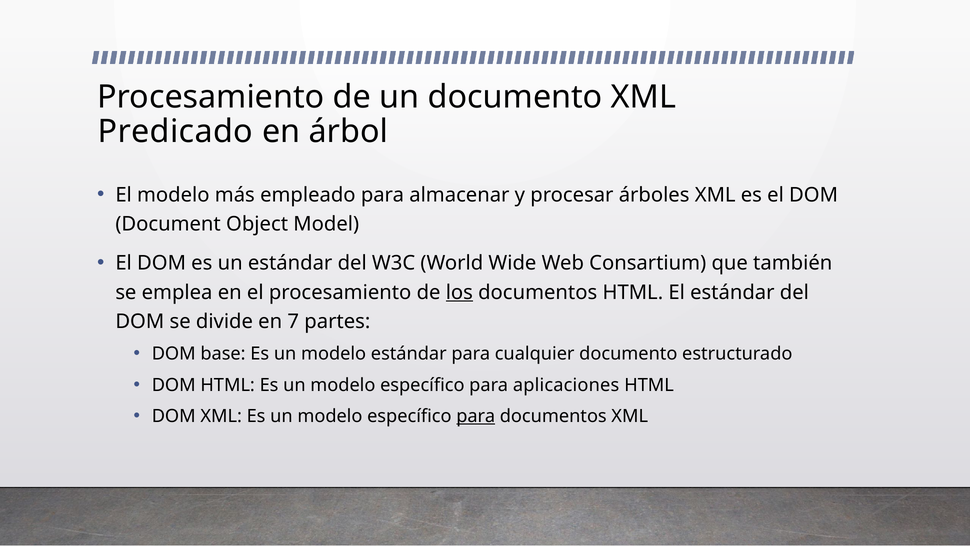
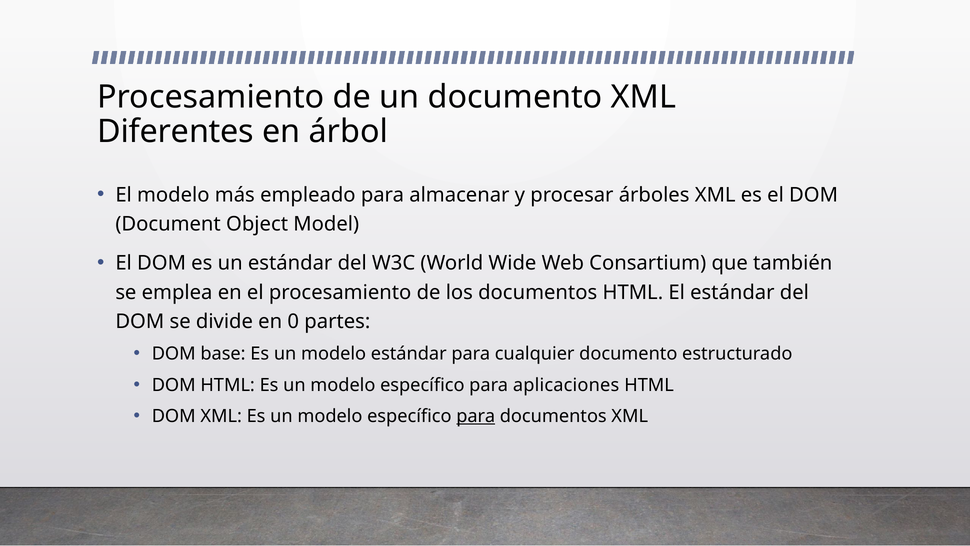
Predicado: Predicado -> Diferentes
los underline: present -> none
7: 7 -> 0
